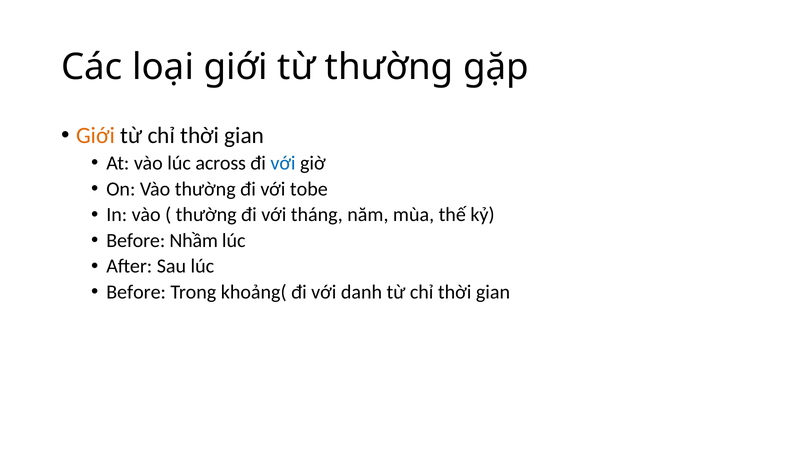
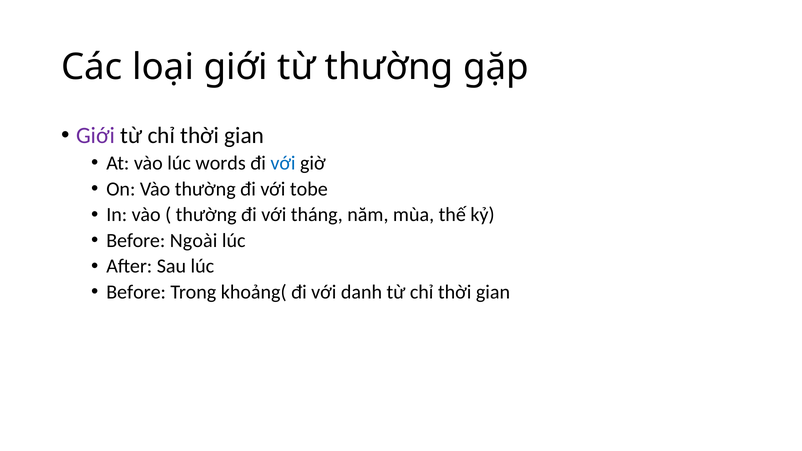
Giới at (96, 136) colour: orange -> purple
across: across -> words
Nhầm: Nhầm -> Ngoài
